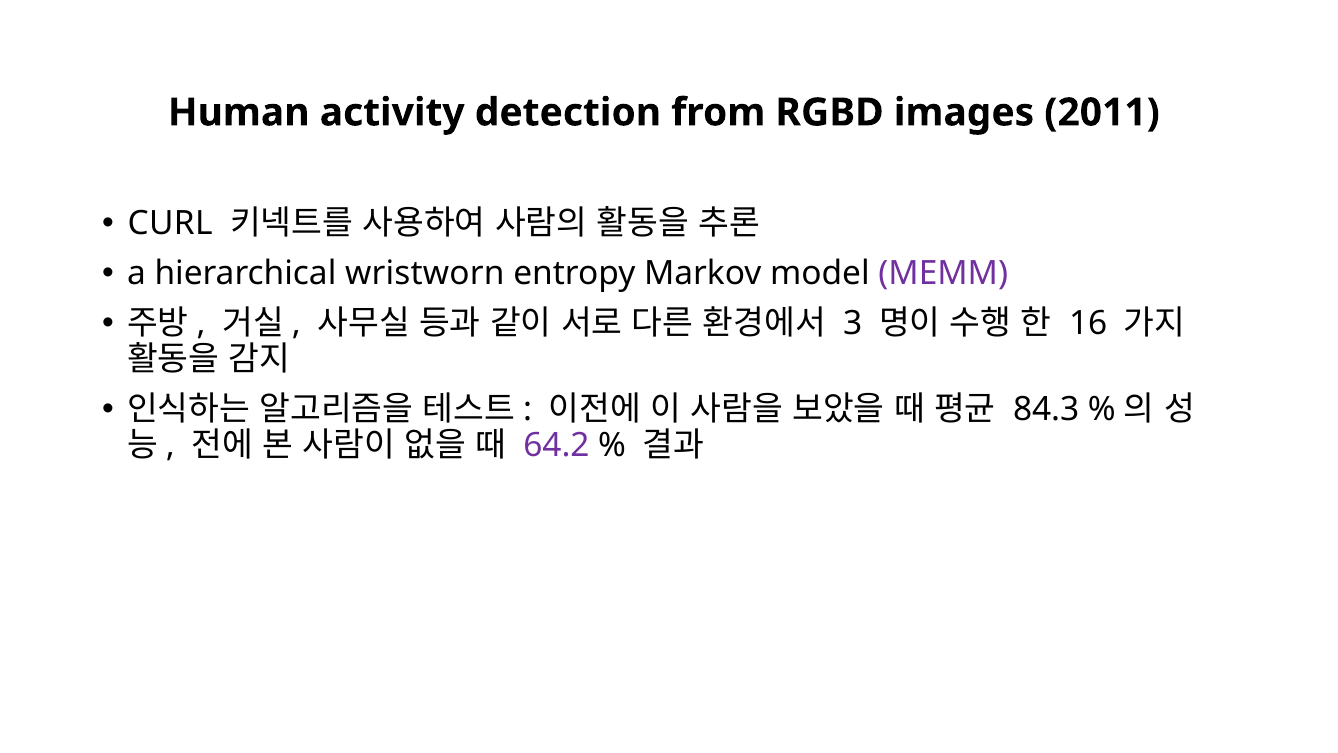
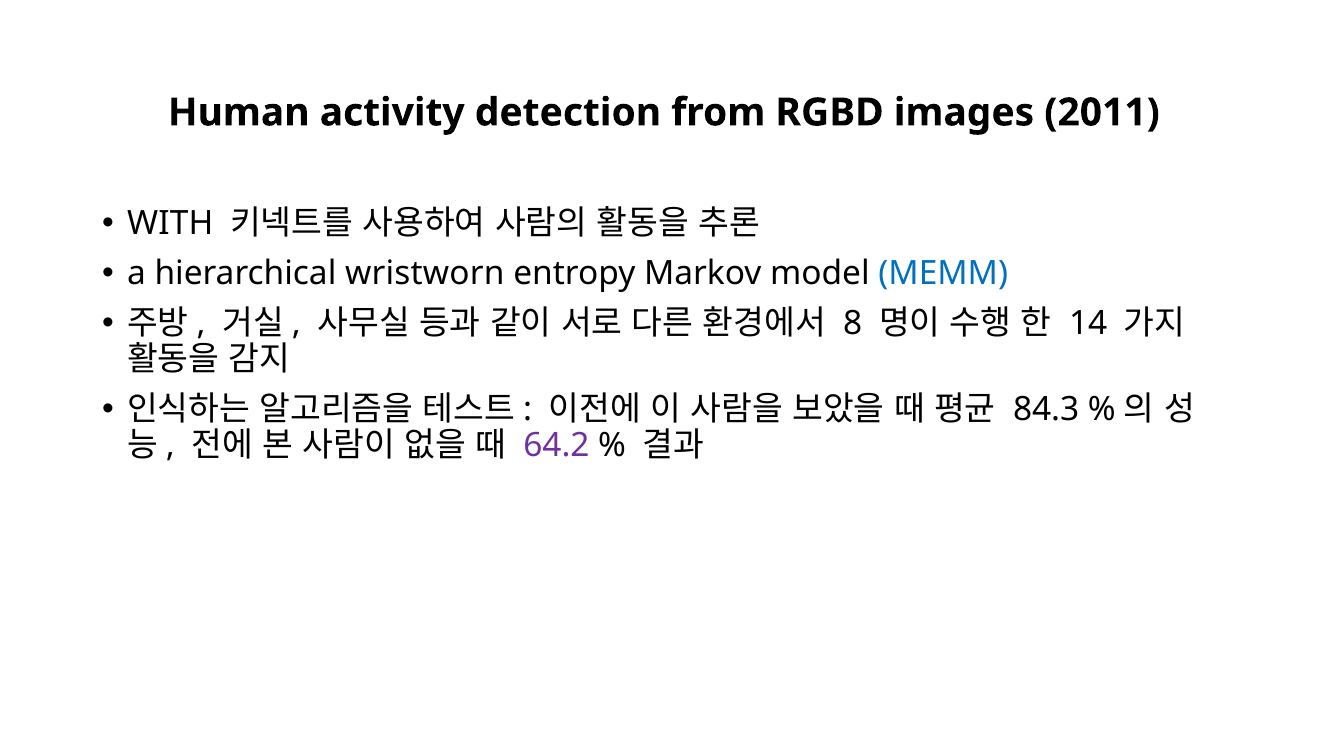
CURL: CURL -> WITH
MEMM colour: purple -> blue
3: 3 -> 8
16: 16 -> 14
